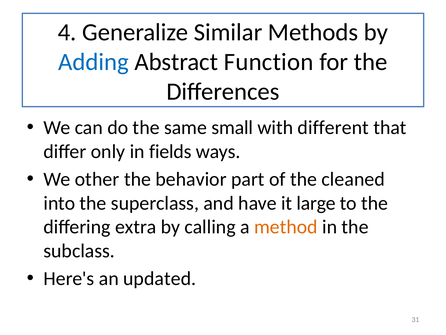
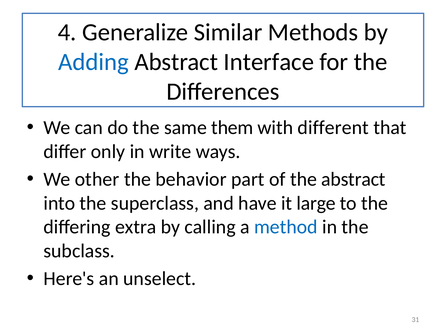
Function: Function -> Interface
small: small -> them
fields: fields -> write
the cleaned: cleaned -> abstract
method colour: orange -> blue
updated: updated -> unselect
